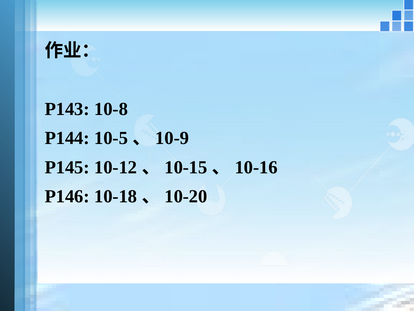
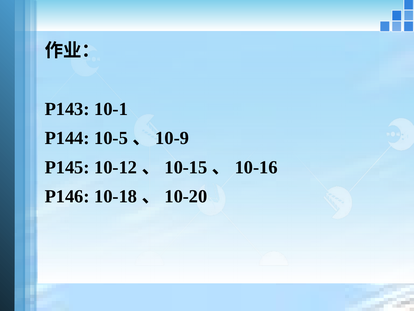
10-8: 10-8 -> 10-1
